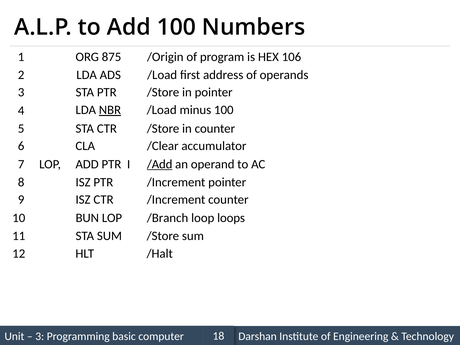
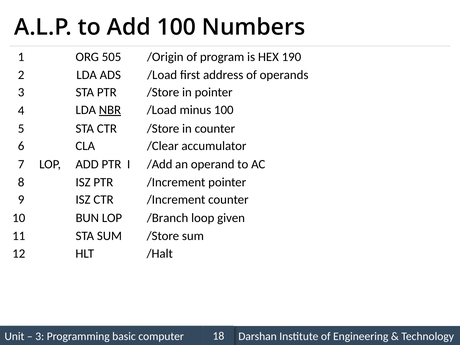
875: 875 -> 505
106: 106 -> 190
/Add underline: present -> none
loops: loops -> given
